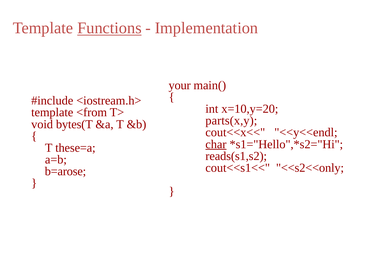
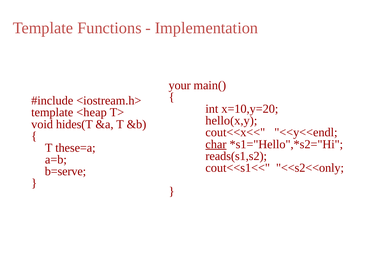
Functions underline: present -> none
<from: <from -> <heap
parts(x,y: parts(x,y -> hello(x,y
bytes(T: bytes(T -> hides(T
b=arose: b=arose -> b=serve
